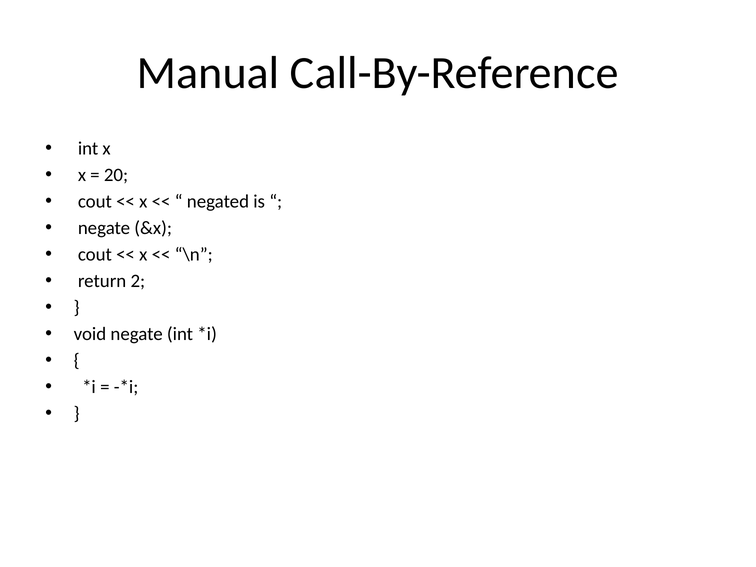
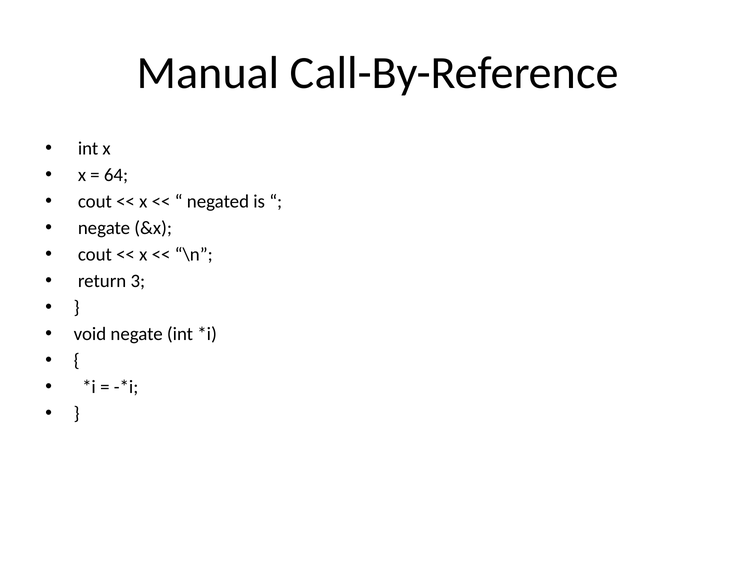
20: 20 -> 64
2: 2 -> 3
